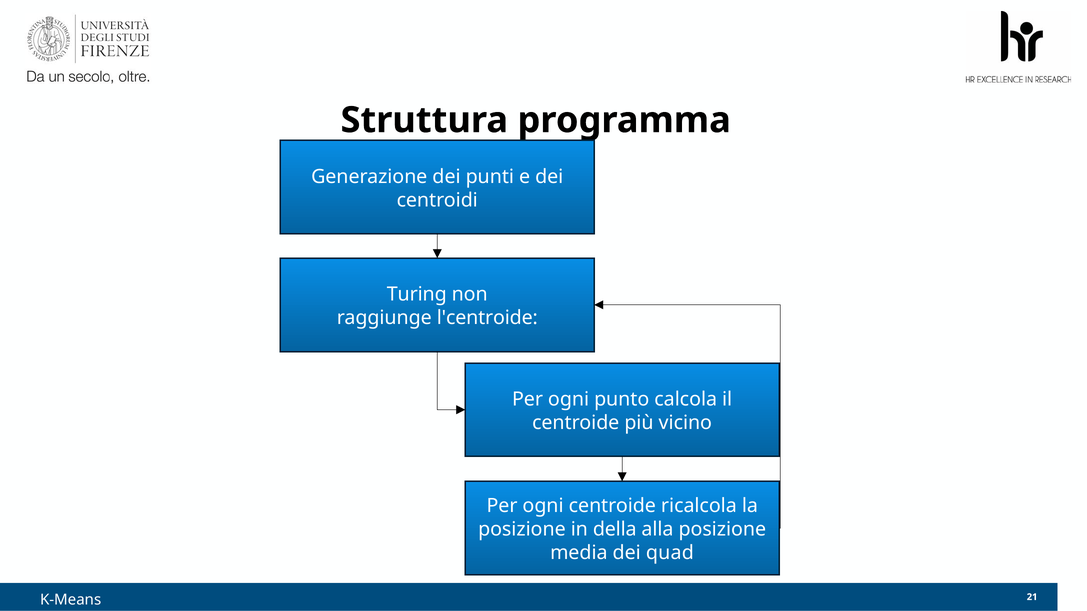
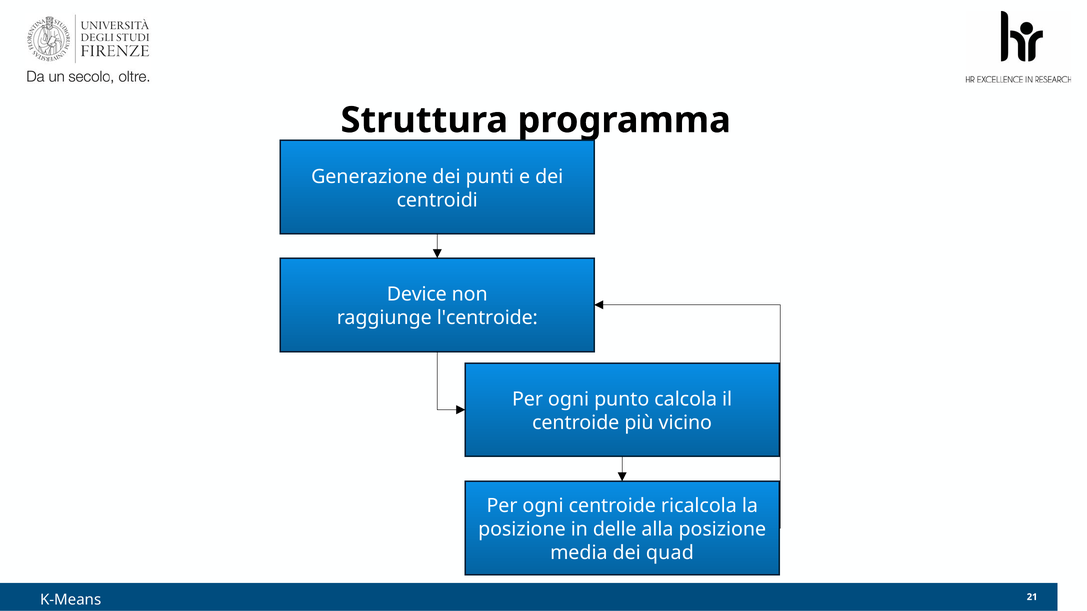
Turing: Turing -> Device
della: della -> delle
